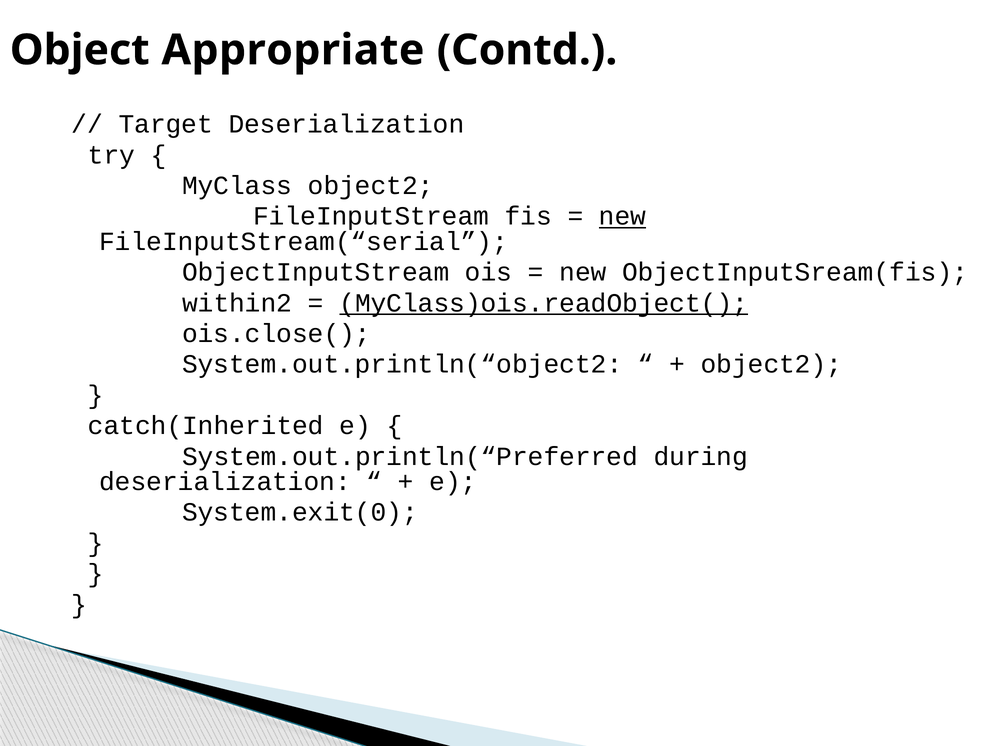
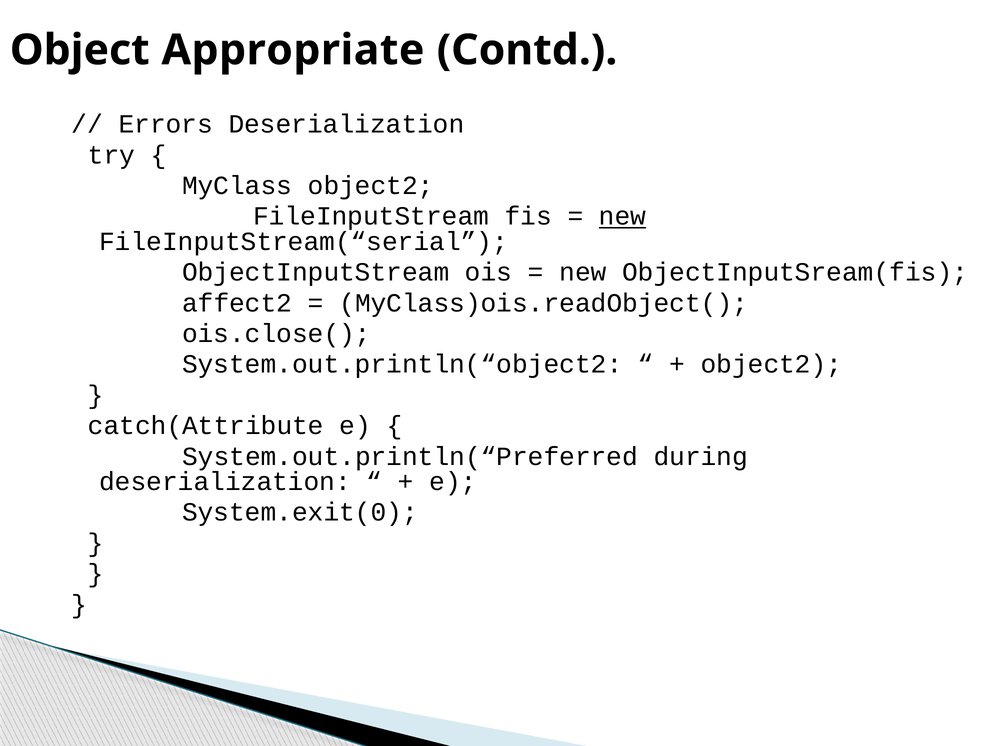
Target: Target -> Errors
within2: within2 -> affect2
MyClass)ois.readObject( underline: present -> none
catch(Inherited: catch(Inherited -> catch(Attribute
